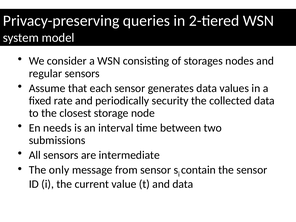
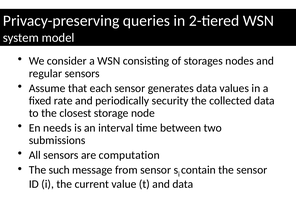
intermediate: intermediate -> computation
only: only -> such
